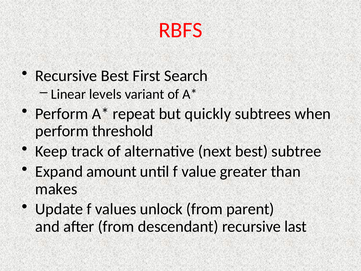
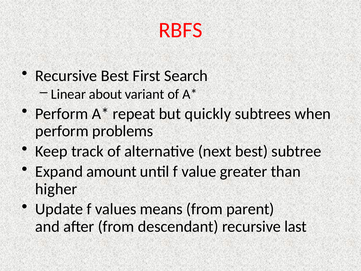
levels: levels -> about
threshold: threshold -> problems
makes: makes -> higher
unlock: unlock -> means
